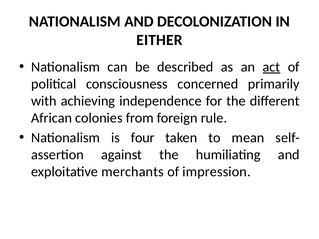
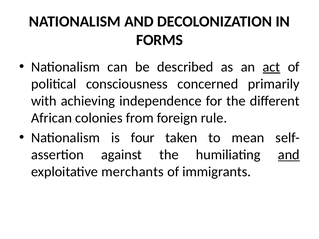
EITHER: EITHER -> FORMS
and at (289, 155) underline: none -> present
impression: impression -> immigrants
